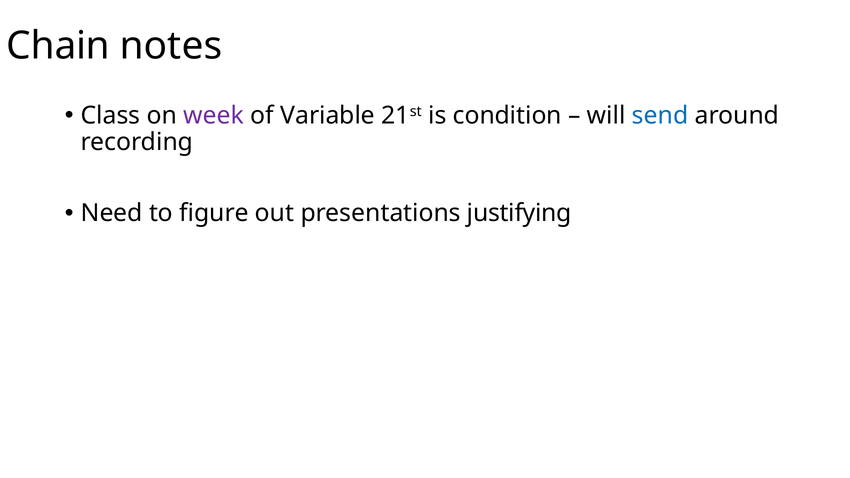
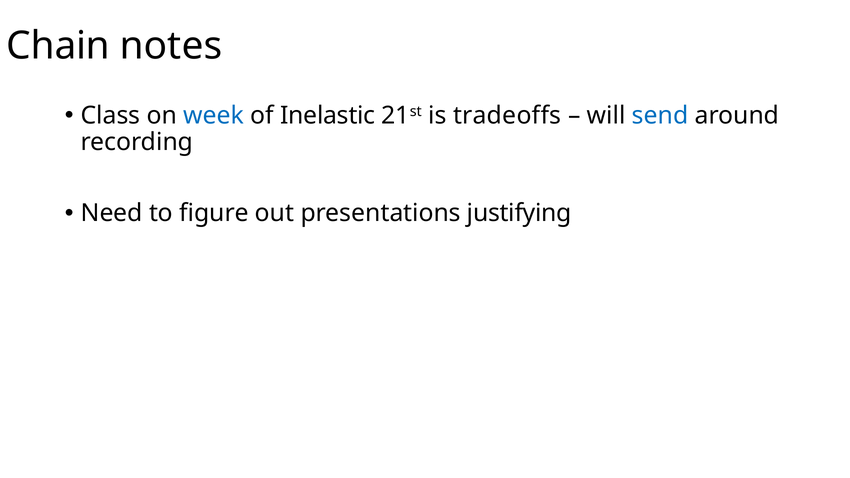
week colour: purple -> blue
Variable: Variable -> Inelastic
condition: condition -> tradeoffs
